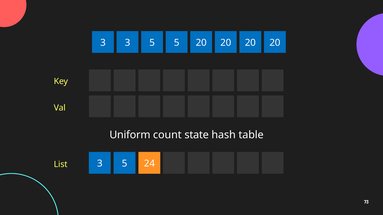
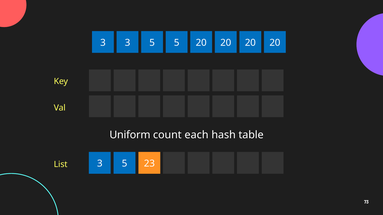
state: state -> each
24: 24 -> 23
